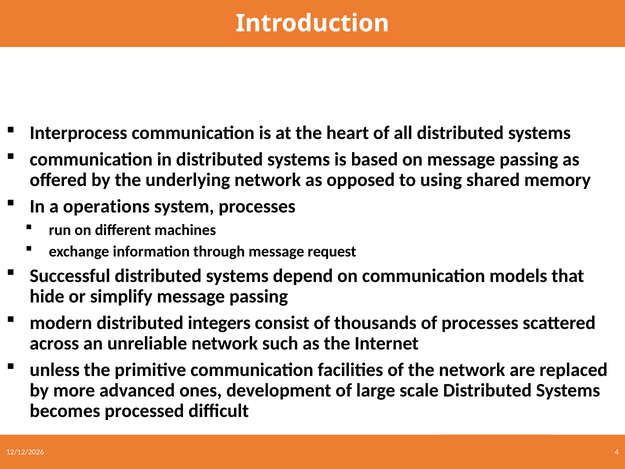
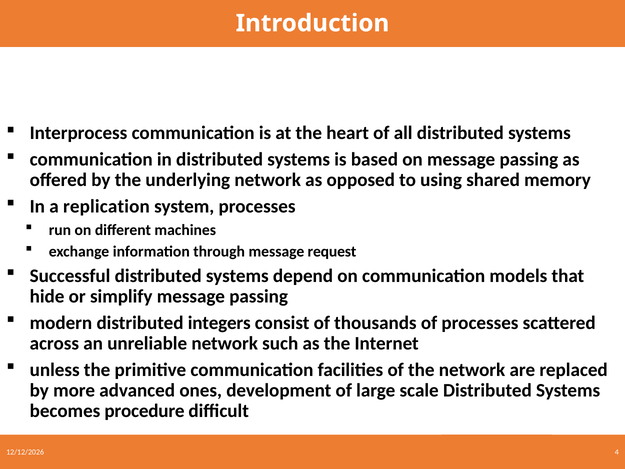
operations: operations -> replication
processed: processed -> procedure
